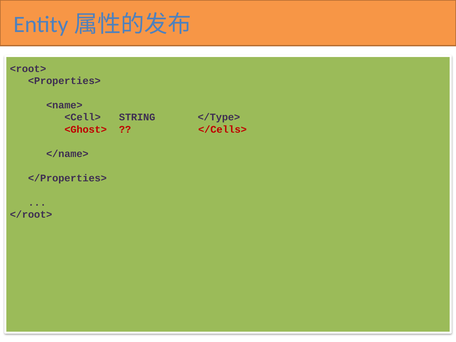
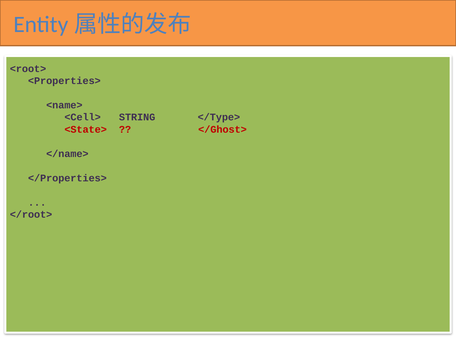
<Ghost>: <Ghost> -> <State>
</Cells>: </Cells> -> </Ghost>
